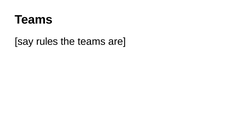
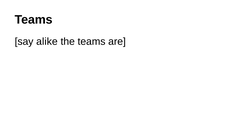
rules: rules -> alike
